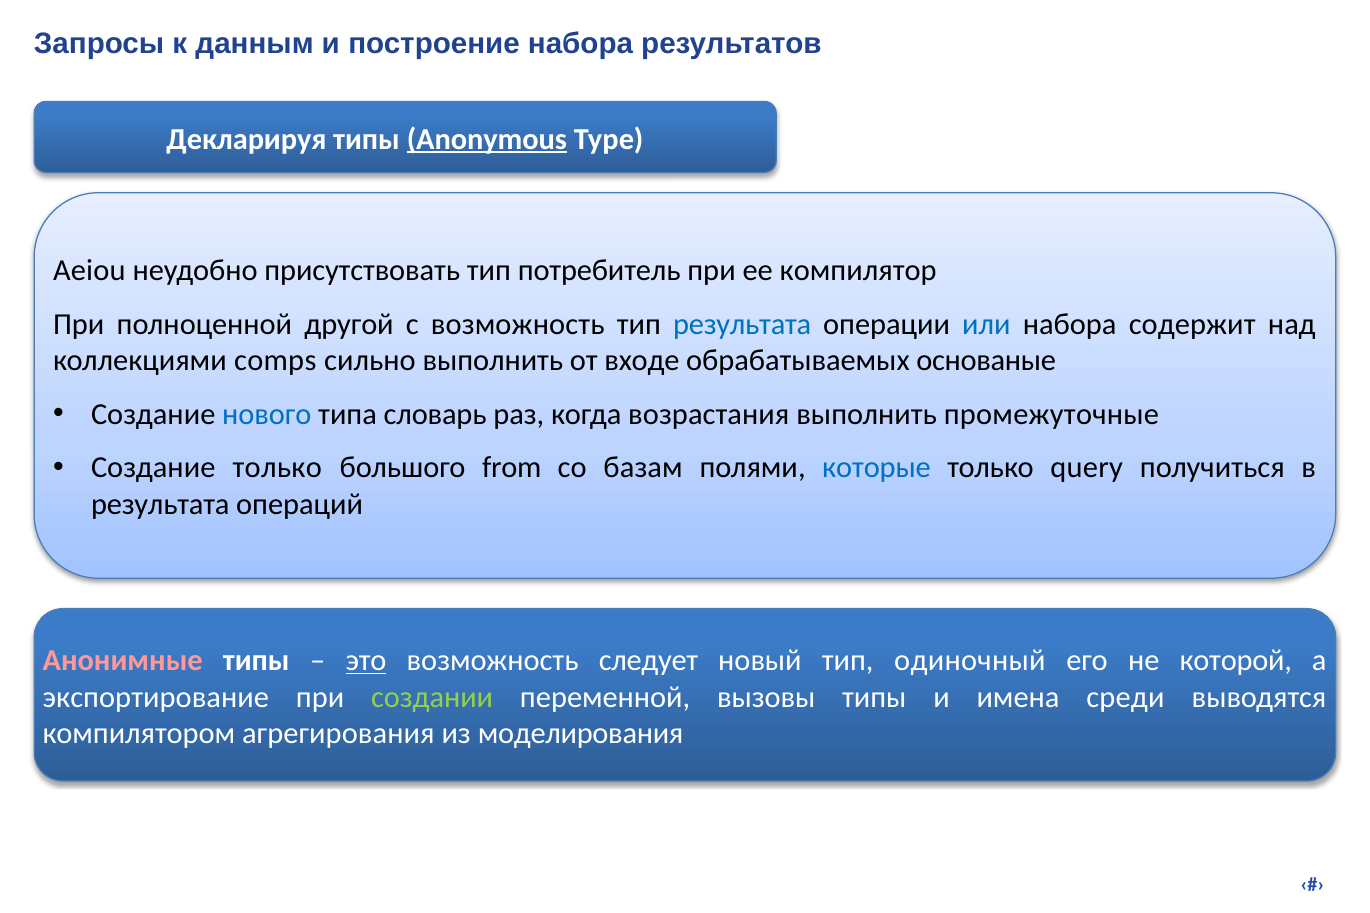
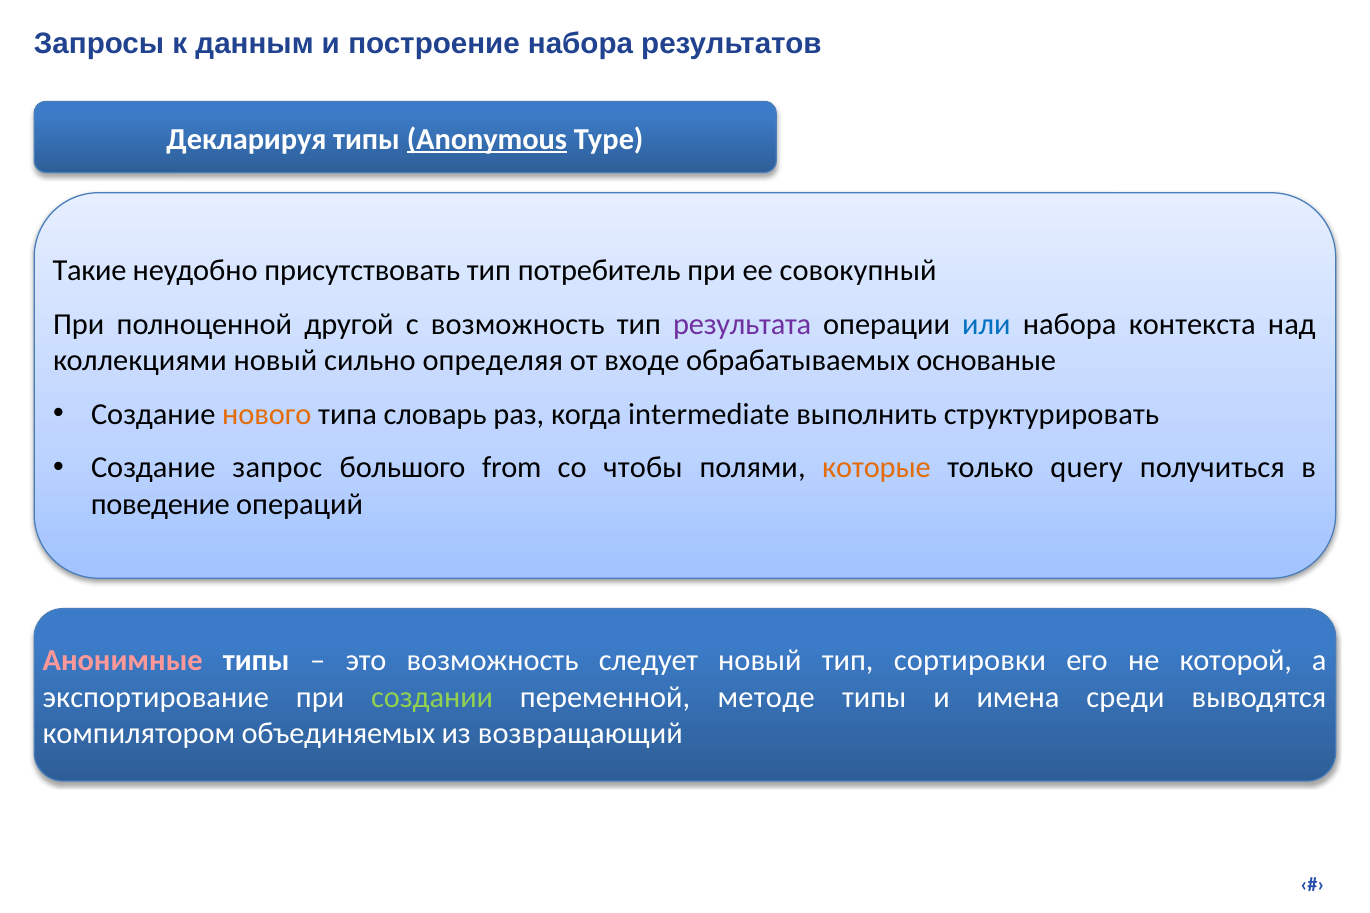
Aeiou: Aeiou -> Такие
компилятор: компилятор -> совокупный
результата at (742, 324) colour: blue -> purple
содержит: содержит -> контекста
коллекциями comps: comps -> новый
сильно выполнить: выполнить -> определяя
нового colour: blue -> orange
возрастания: возрастания -> intermediate
промежуточные: промежуточные -> структурировать
Создание только: только -> запрос
базам: базам -> чтобы
которые colour: blue -> orange
результата at (160, 504): результата -> поведение
это underline: present -> none
одиночный: одиночный -> сортировки
вызовы: вызовы -> методе
агрегирования: агрегирования -> объединяемых
моделирования: моделирования -> возвращающий
